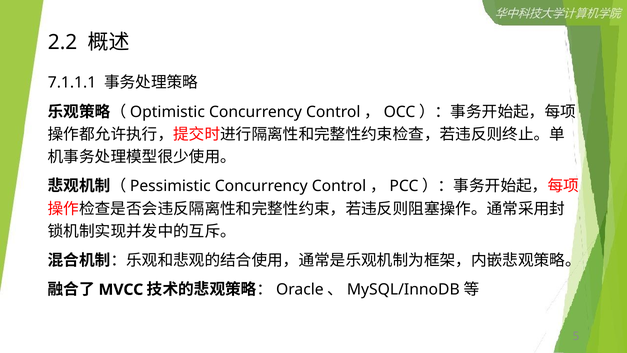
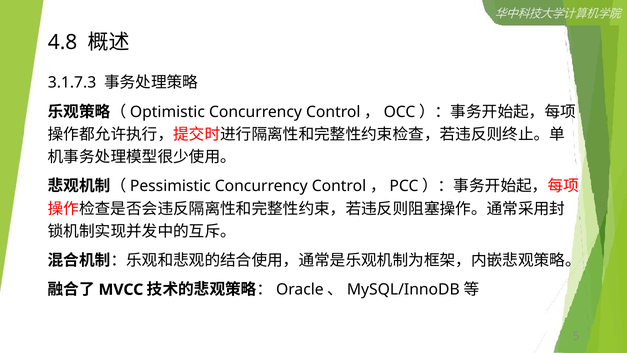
2.2: 2.2 -> 4.8
7.1.1.1: 7.1.1.1 -> 3.1.7.3
